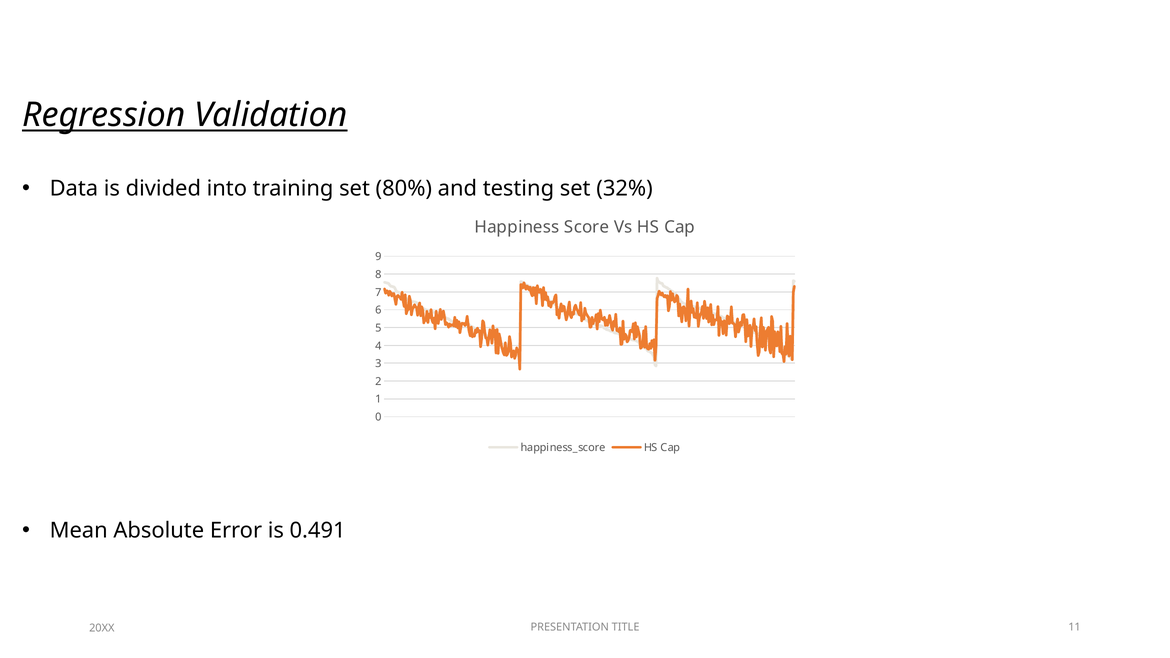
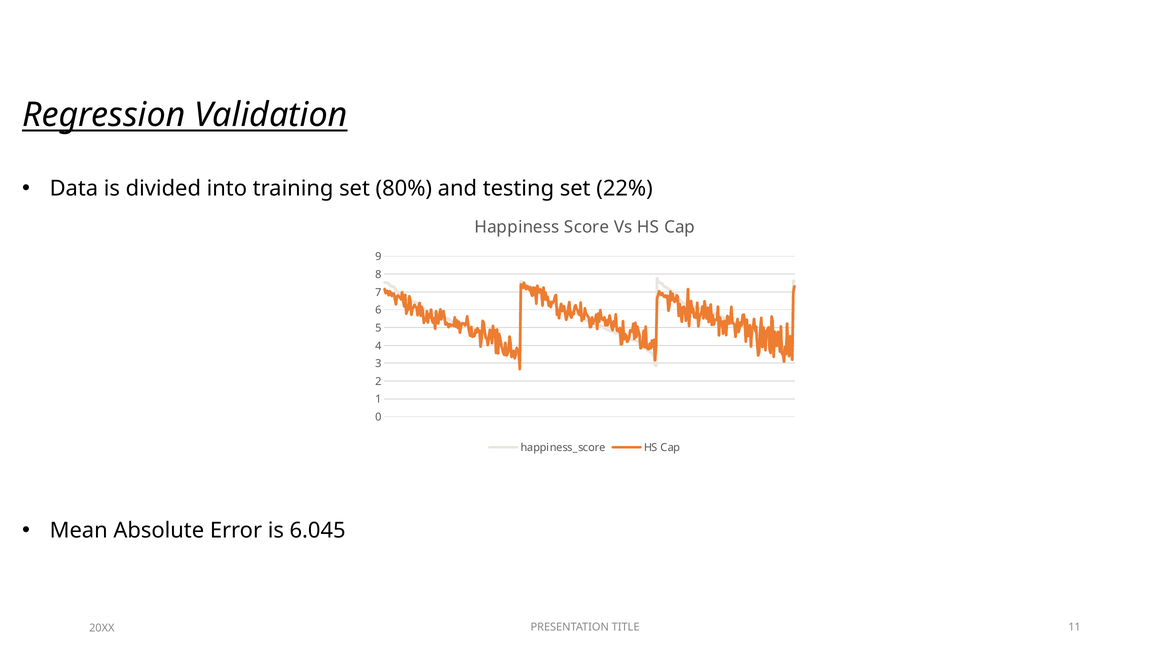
32%: 32% -> 22%
0.491: 0.491 -> 6.045
